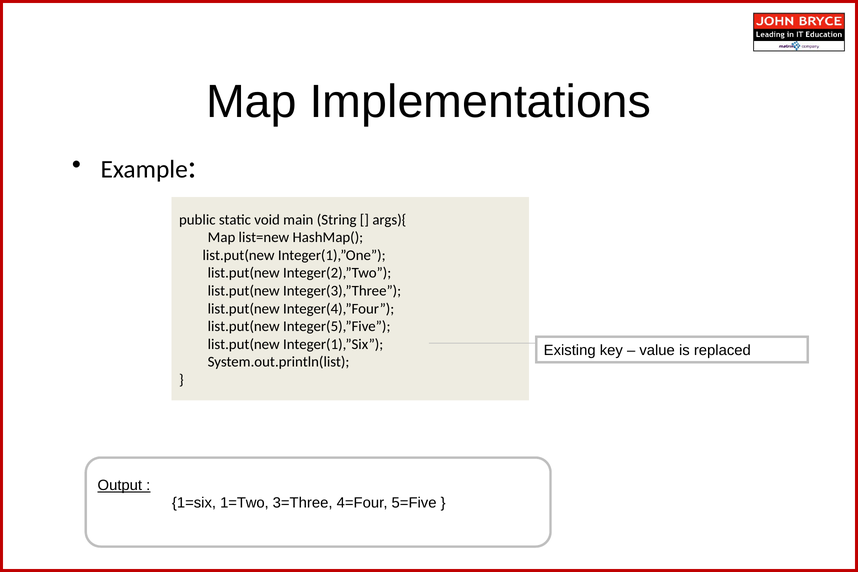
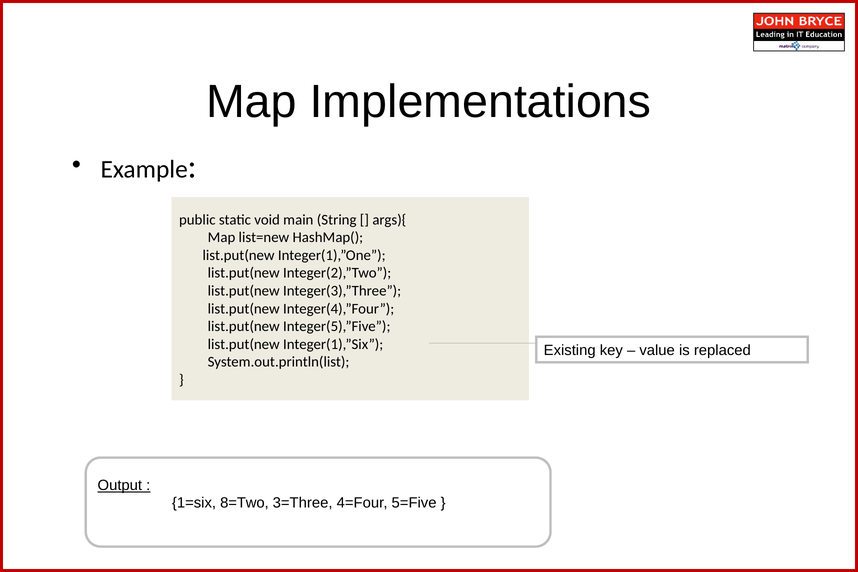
1=Two: 1=Two -> 8=Two
